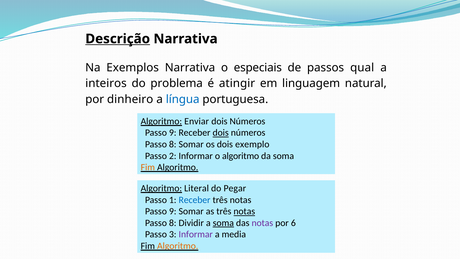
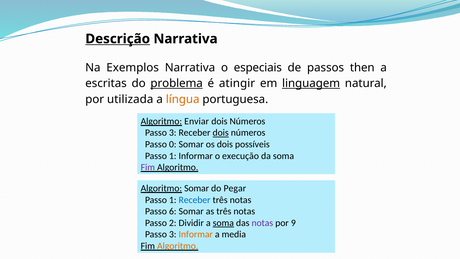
qual: qual -> then
inteiros: inteiros -> escritas
problema underline: none -> present
linguagem underline: none -> present
dinheiro: dinheiro -> utilizada
língua colour: blue -> orange
9 at (173, 133): 9 -> 3
8 at (173, 144): 8 -> 0
exemplo: exemplo -> possíveis
2 at (173, 156): 2 -> 1
o algoritmo: algoritmo -> execução
Fim at (148, 167) colour: orange -> purple
Algoritmo Literal: Literal -> Somar
9 at (173, 211): 9 -> 6
notas at (244, 211) underline: present -> none
8 at (173, 223): 8 -> 2
6: 6 -> 9
Informar at (196, 234) colour: purple -> orange
